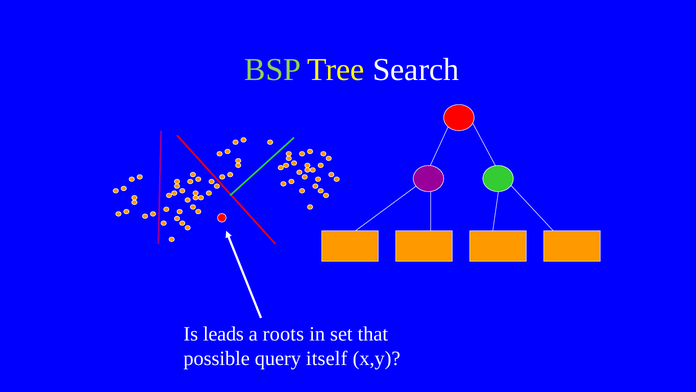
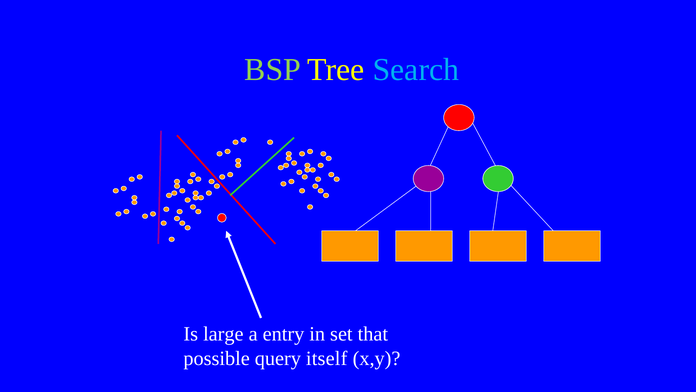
Search colour: white -> light blue
leads: leads -> large
roots: roots -> entry
